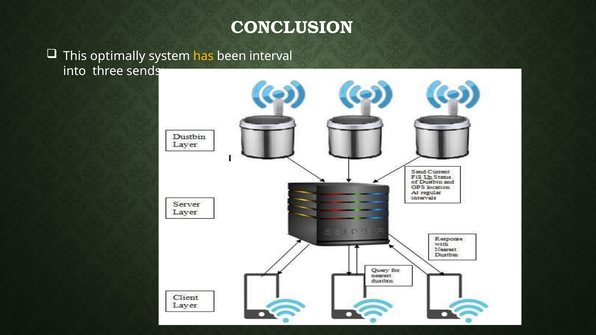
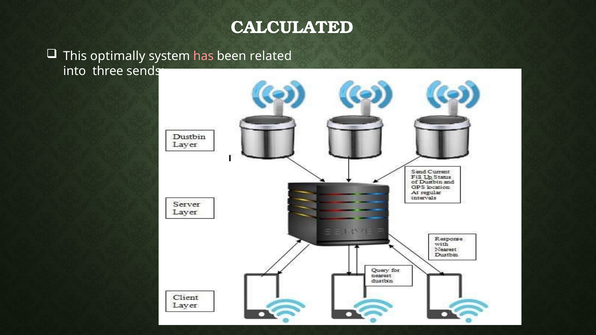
CONCLUSION: CONCLUSION -> CALCULATED
has colour: yellow -> pink
interval: interval -> related
